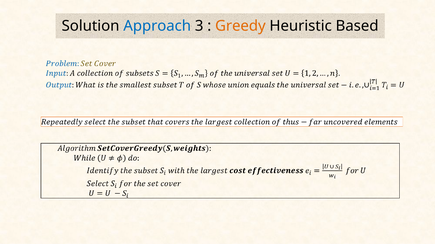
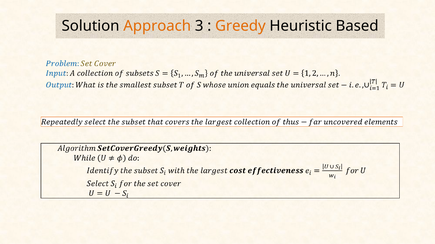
Approach colour: blue -> orange
